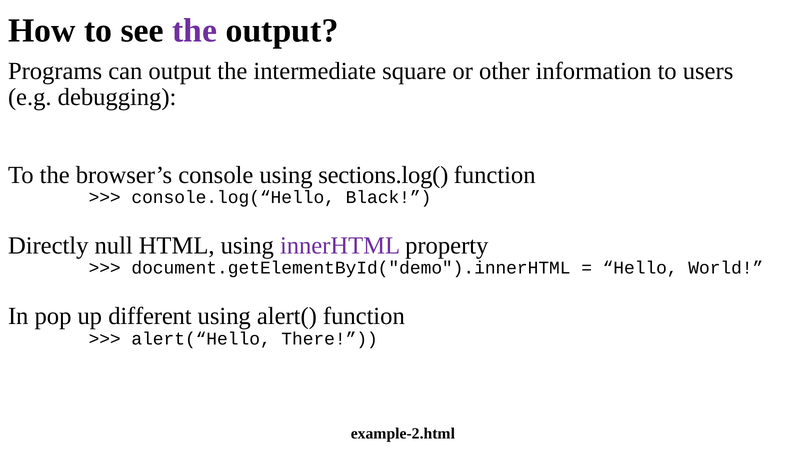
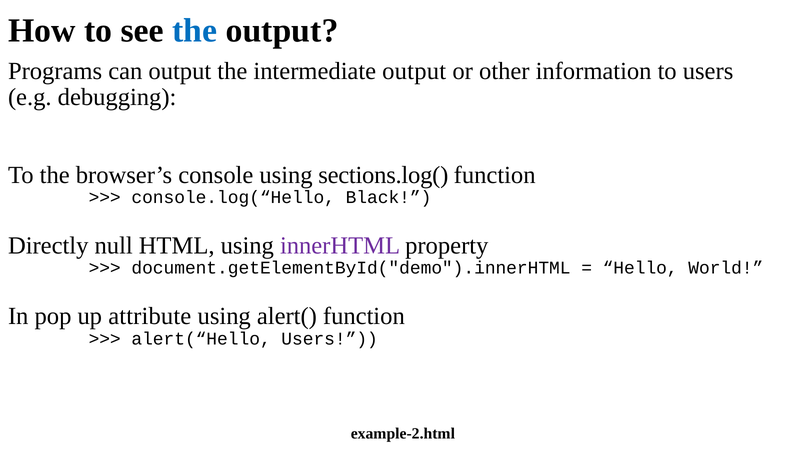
the at (195, 31) colour: purple -> blue
intermediate square: square -> output
different: different -> attribute
alert(“Hello There: There -> Users
